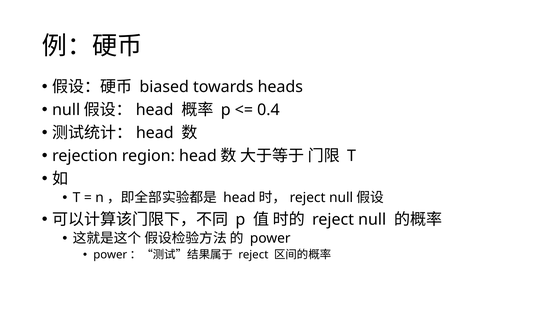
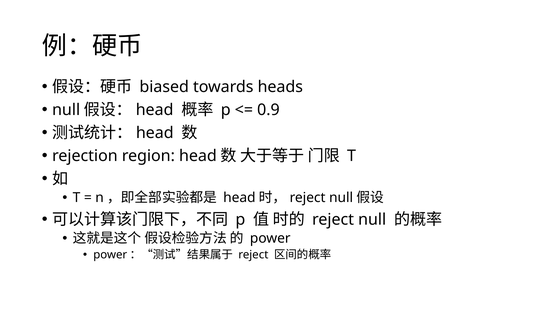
0.4: 0.4 -> 0.9
